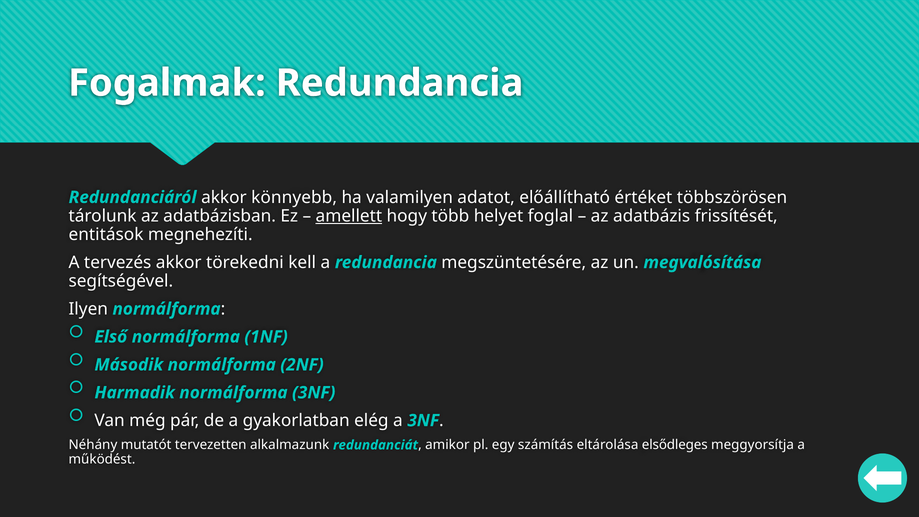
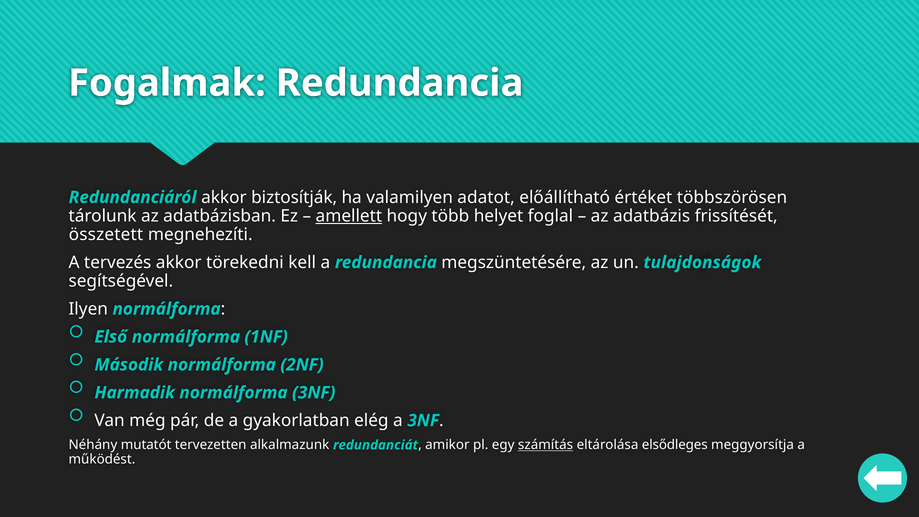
könnyebb: könnyebb -> biztosítják
entitások: entitások -> összetett
megvalósítása: megvalósítása -> tulajdonságok
számítás underline: none -> present
